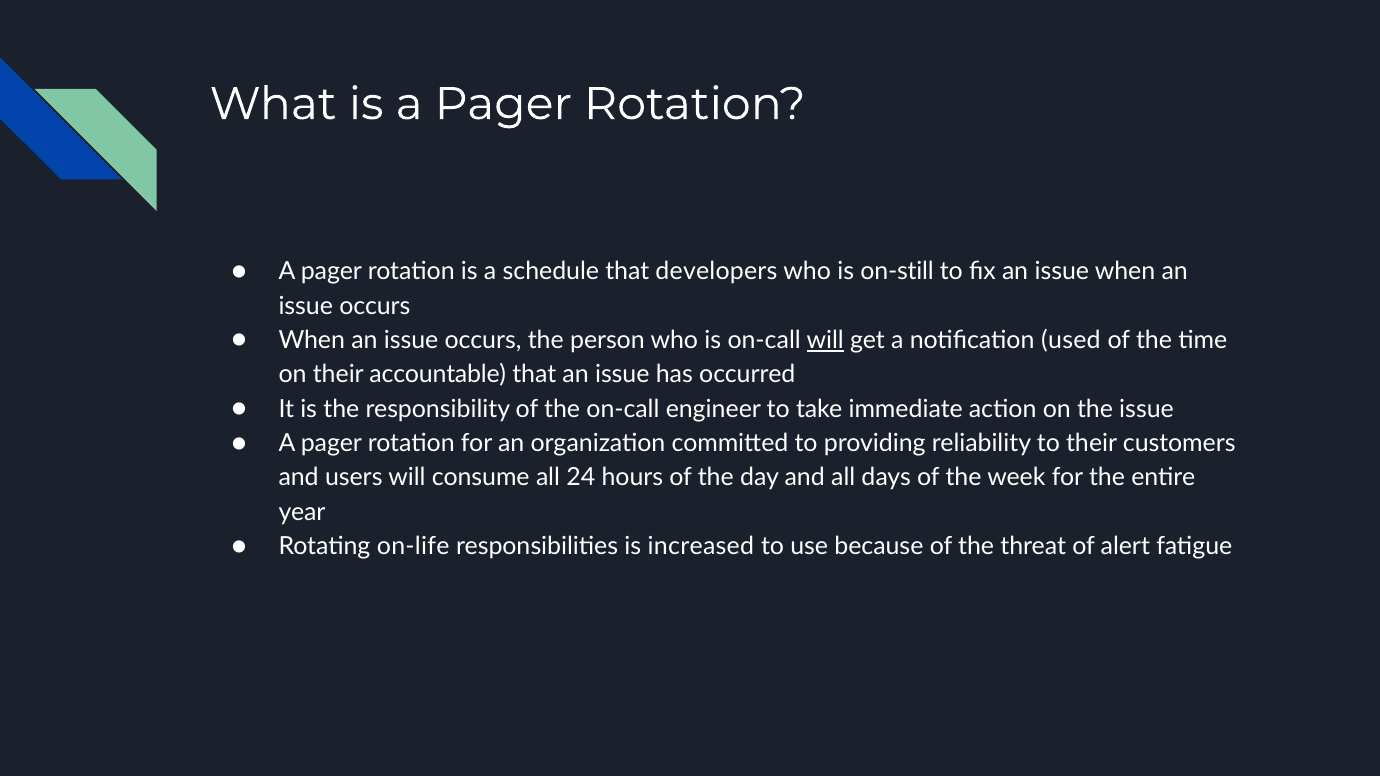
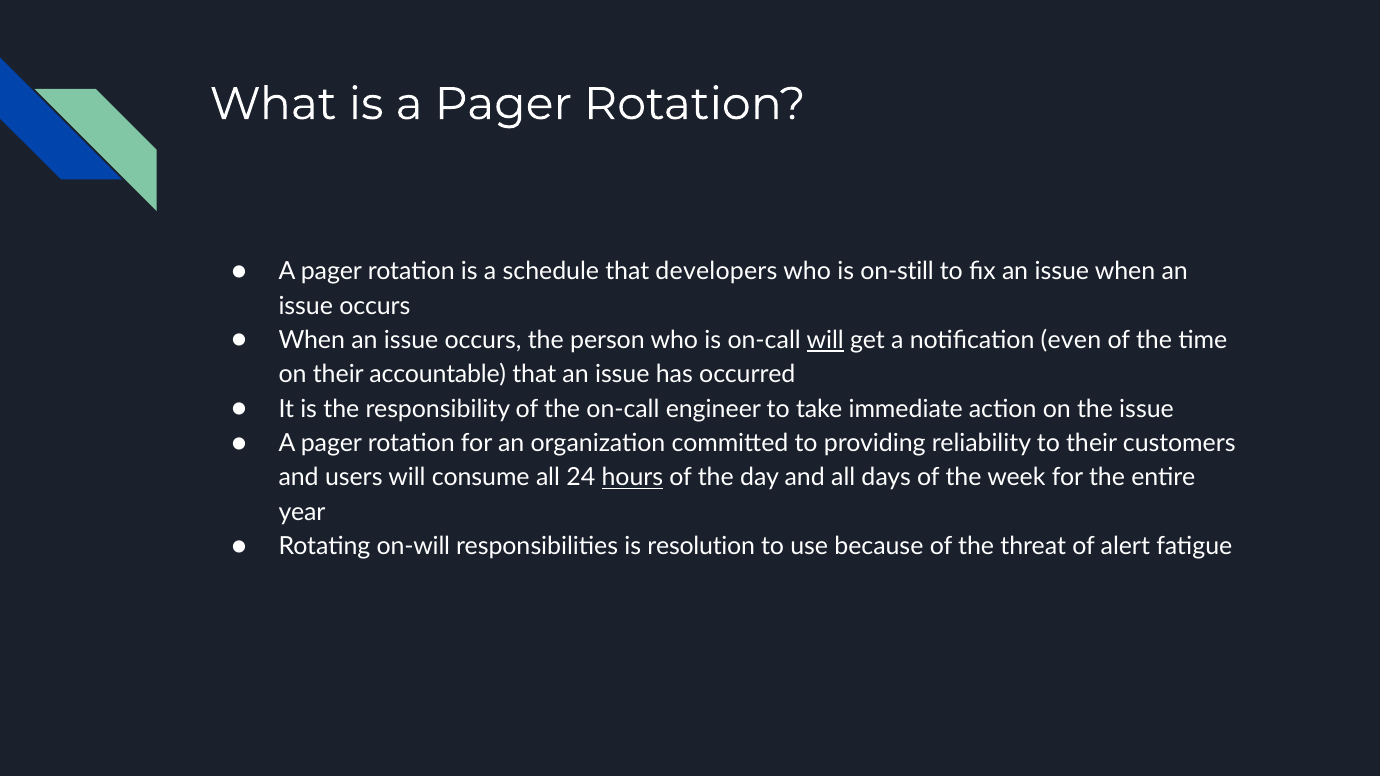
used: used -> even
hours underline: none -> present
on-life: on-life -> on-will
increased: increased -> resolution
